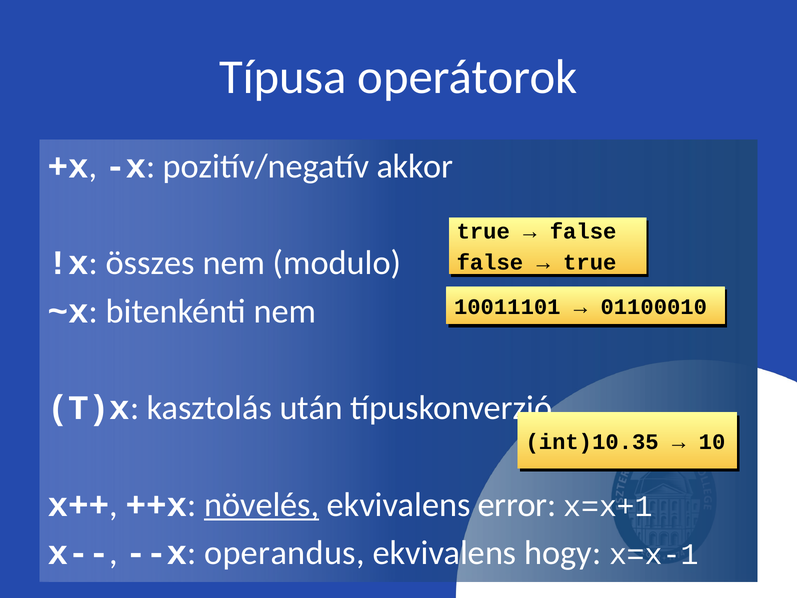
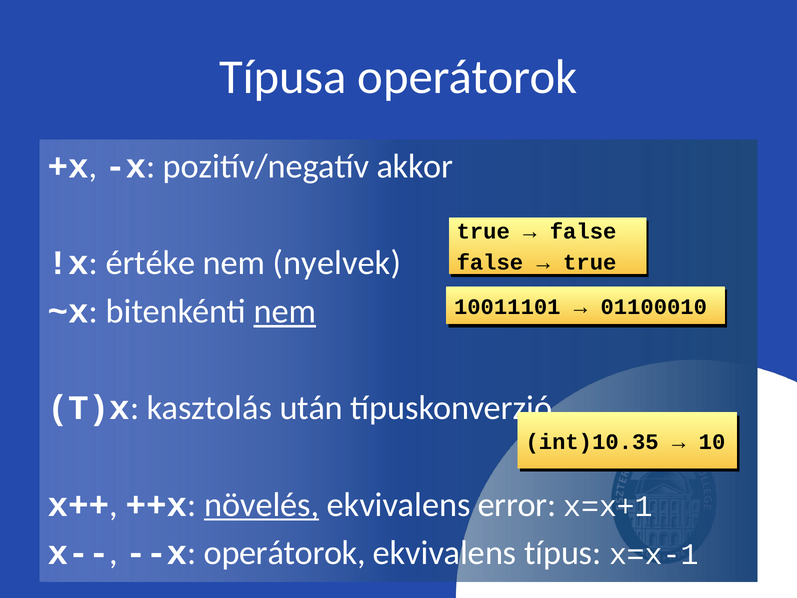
összes: összes -> értéke
modulo: modulo -> nyelvek
nem at (285, 311) underline: none -> present
--x operandus: operandus -> operátorok
hogy: hogy -> típus
